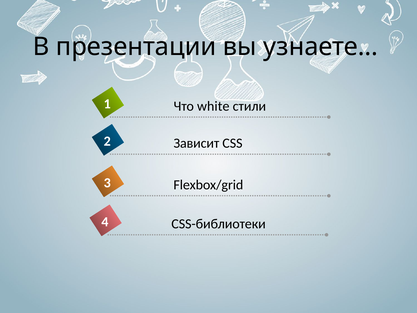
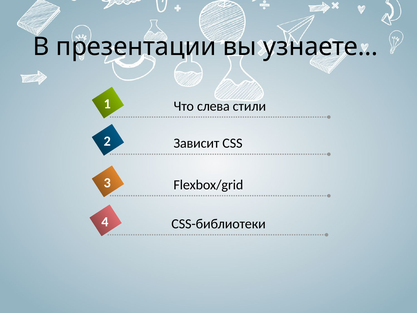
white: white -> слева
